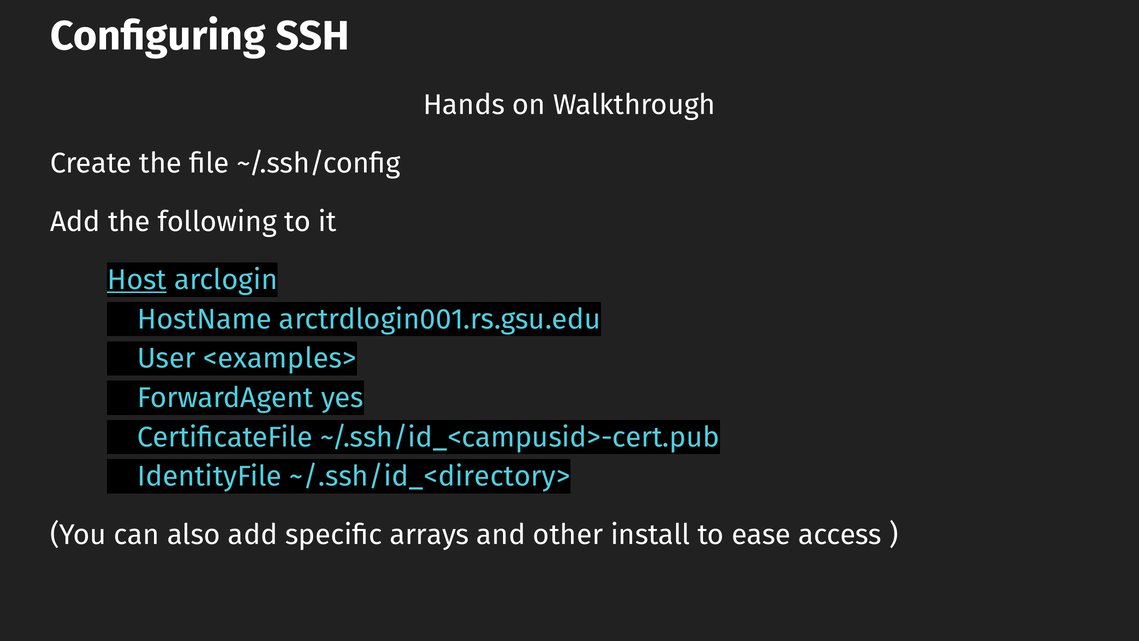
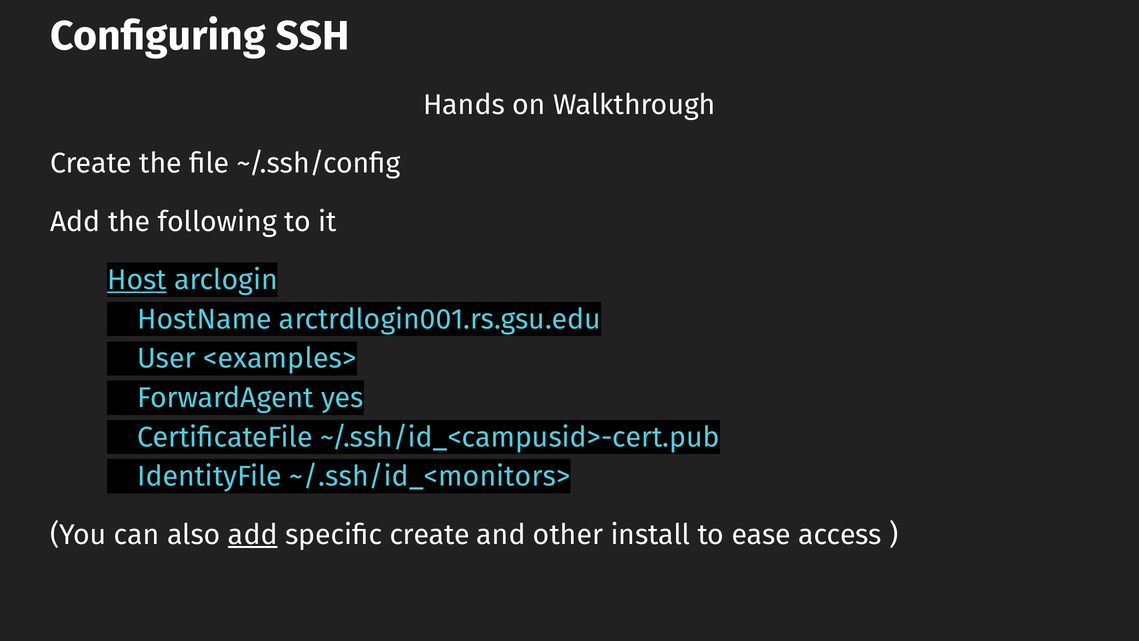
~/.ssh/id_<directory>: ~/.ssh/id_<directory> -> ~/.ssh/id_<monitors>
add at (253, 534) underline: none -> present
specific arrays: arrays -> create
